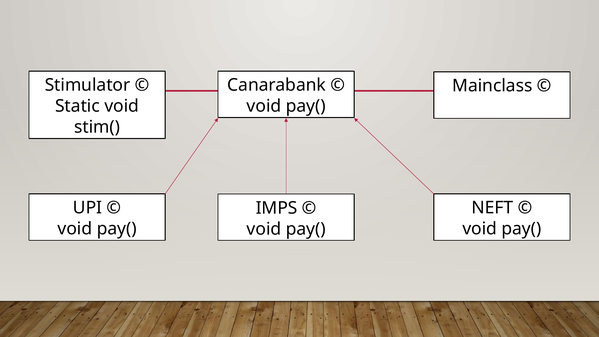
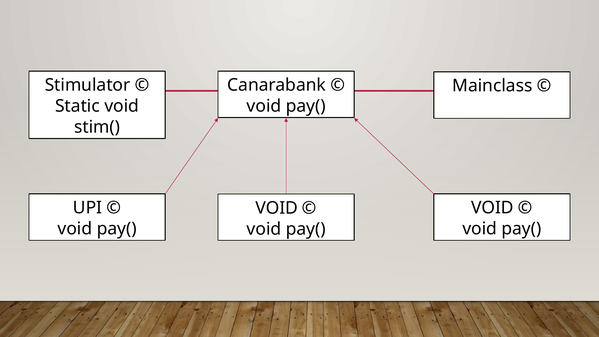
NEFT at (492, 208): NEFT -> VOID
IMPS at (277, 208): IMPS -> VOID
